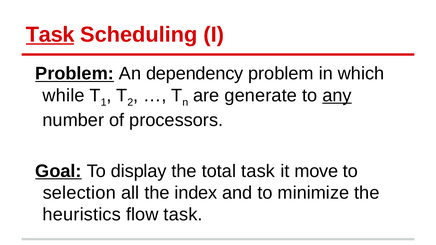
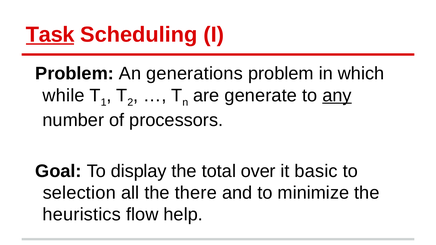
Problem at (75, 74) underline: present -> none
dependency: dependency -> generations
Goal underline: present -> none
total task: task -> over
move: move -> basic
index: index -> there
flow task: task -> help
